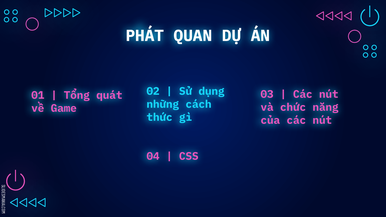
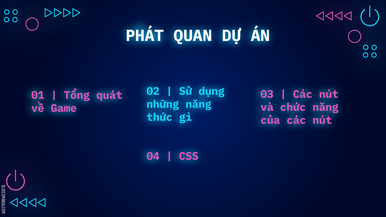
những cách: cách -> năng
